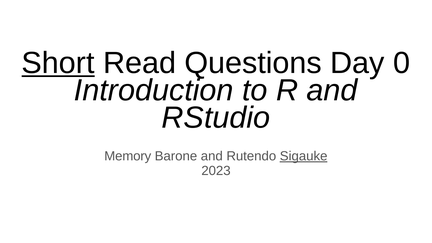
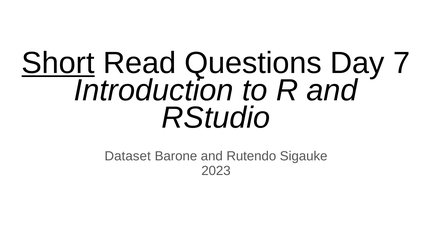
0: 0 -> 7
Memory: Memory -> Dataset
Sigauke underline: present -> none
